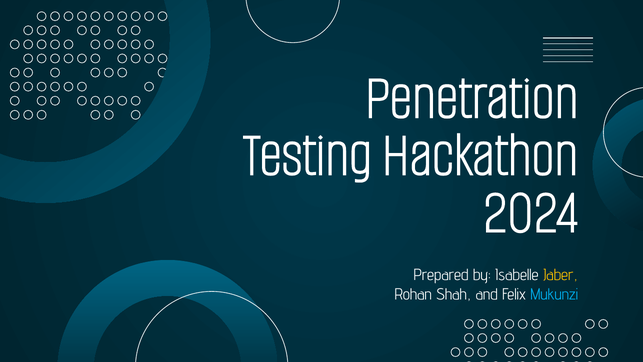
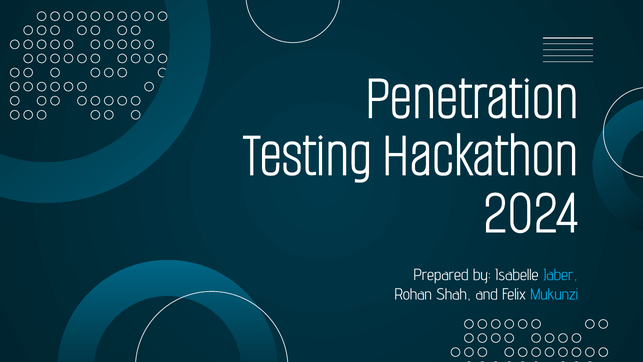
Jaber colour: yellow -> light blue
